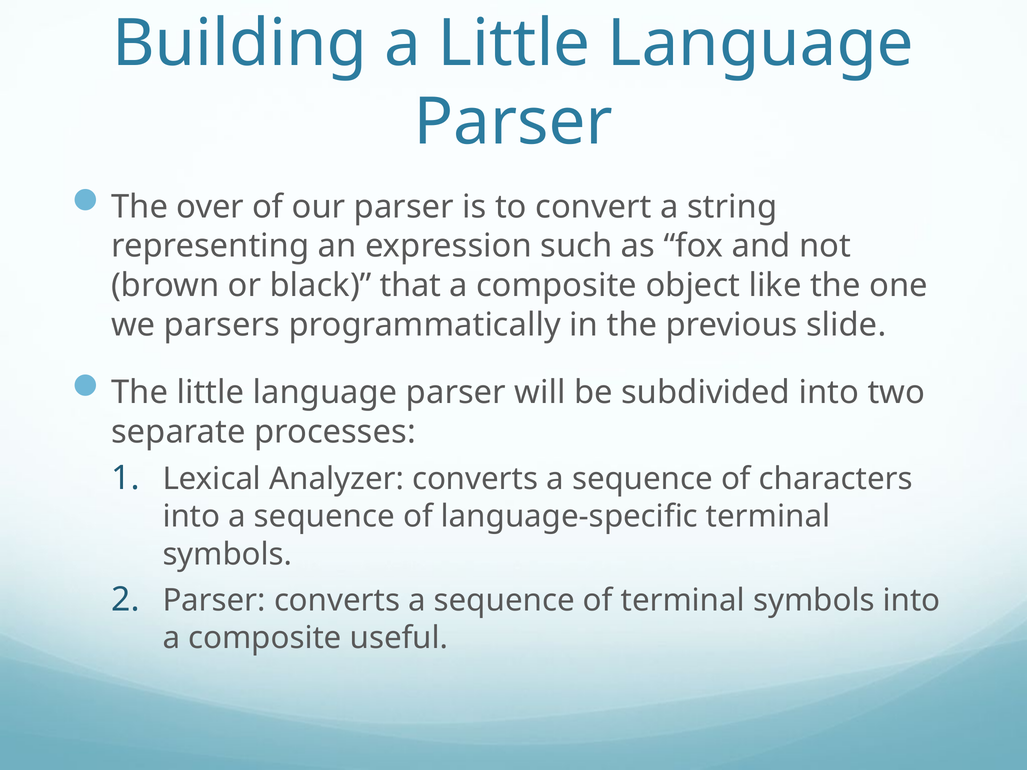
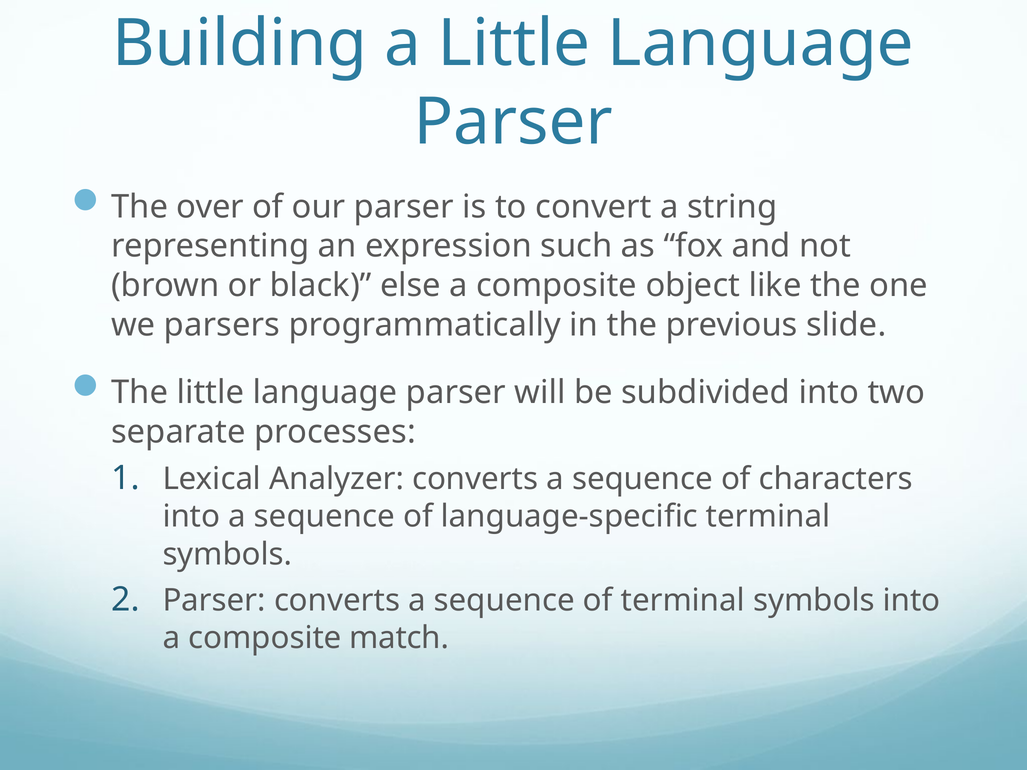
that: that -> else
useful: useful -> match
